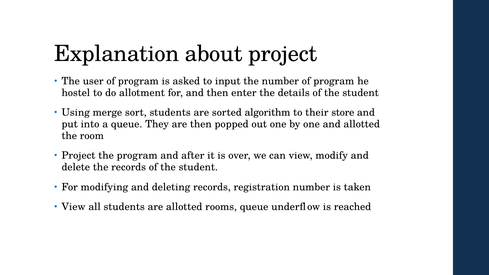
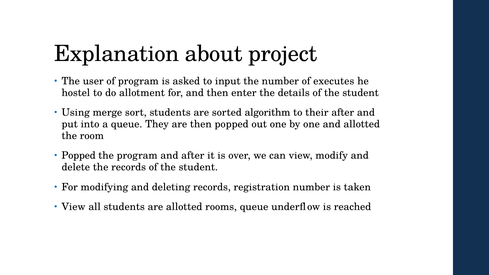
number of program: program -> executes
their store: store -> after
Project at (78, 156): Project -> Popped
